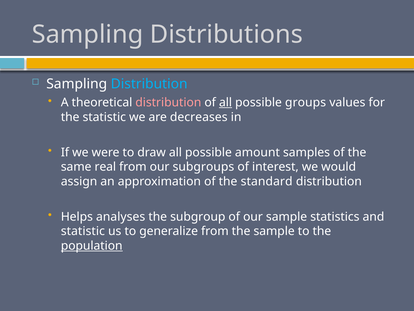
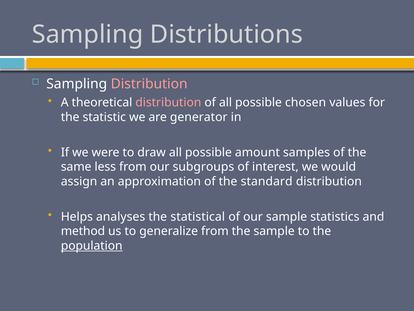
Distribution at (149, 84) colour: light blue -> pink
all at (226, 102) underline: present -> none
groups: groups -> chosen
decreases: decreases -> generator
real: real -> less
subgroup: subgroup -> statistical
statistic at (83, 231): statistic -> method
